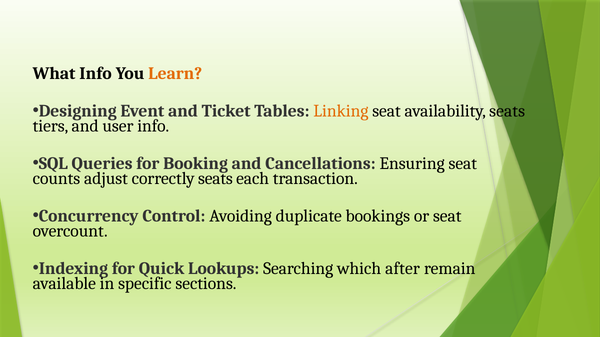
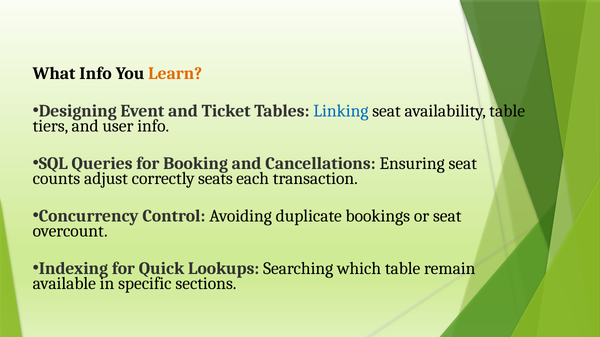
Linking colour: orange -> blue
availability seats: seats -> table
which after: after -> table
